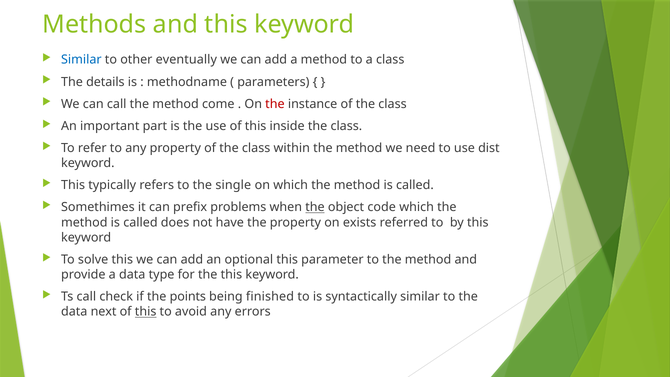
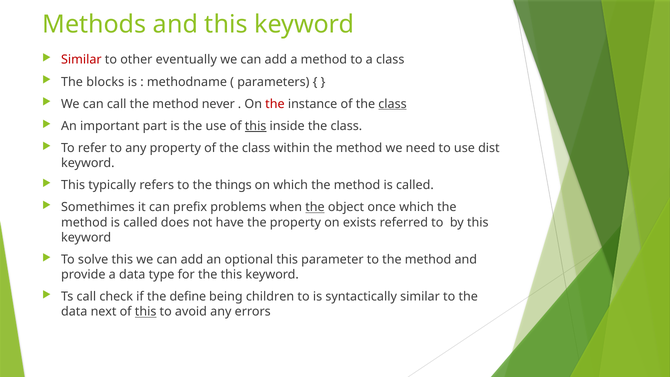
Similar at (81, 60) colour: blue -> red
details: details -> blocks
come: come -> never
class at (393, 104) underline: none -> present
this at (256, 126) underline: none -> present
single: single -> things
code: code -> once
points: points -> define
finished: finished -> children
